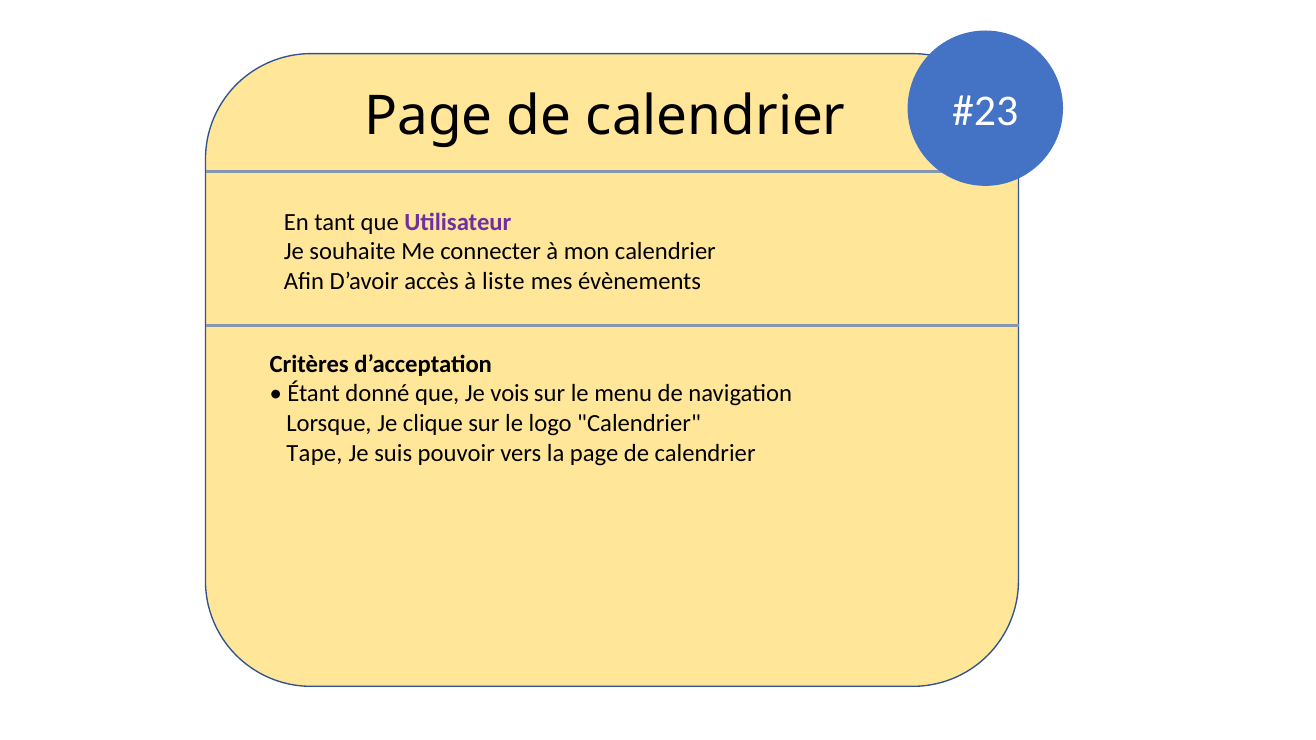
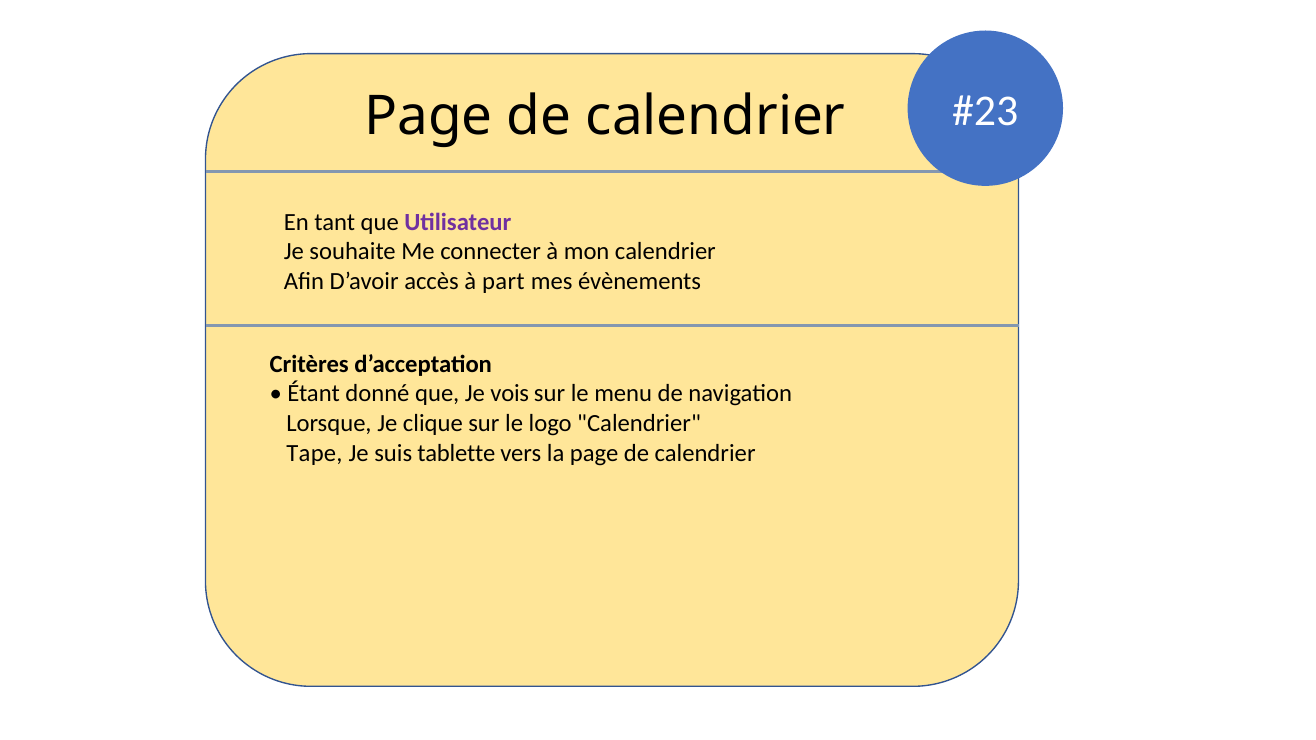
liste: liste -> part
pouvoir: pouvoir -> tablette
